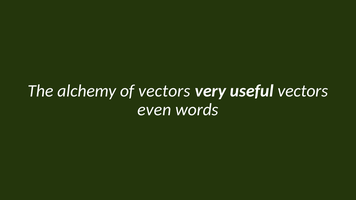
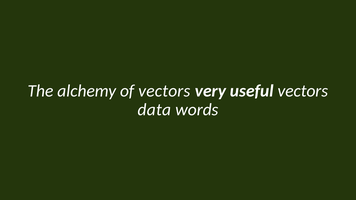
even: even -> data
